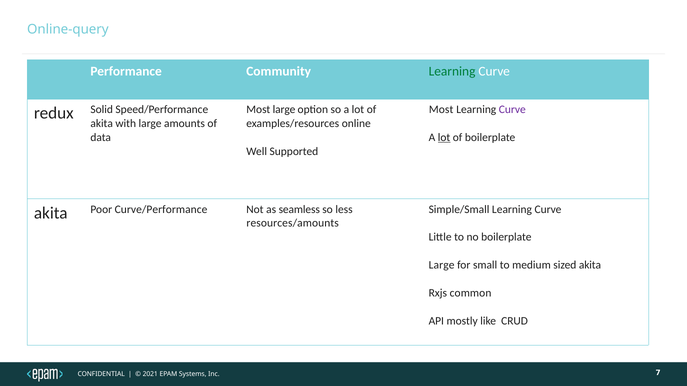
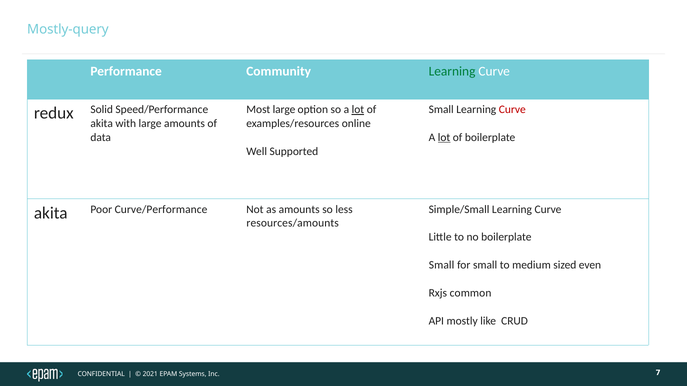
Online-query: Online-query -> Mostly-query
lot at (358, 110) underline: none -> present
Most at (441, 110): Most -> Small
Curve at (512, 110) colour: purple -> red
as seamless: seamless -> amounts
Large at (442, 265): Large -> Small
sized akita: akita -> even
